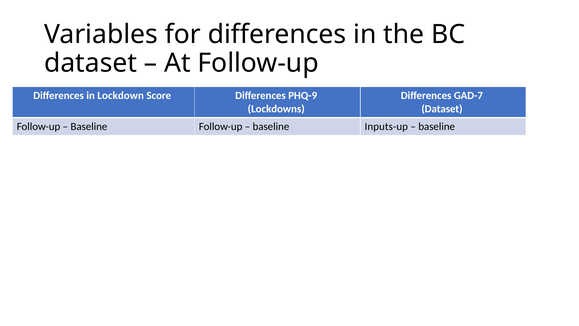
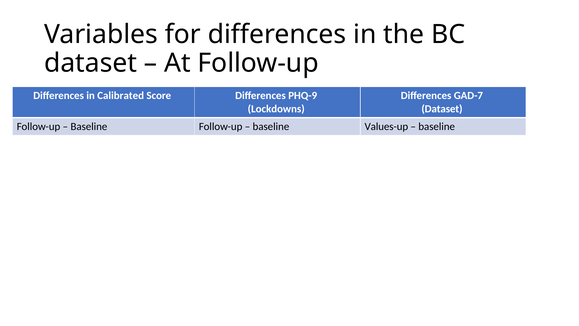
Lockdown: Lockdown -> Calibrated
Inputs-up: Inputs-up -> Values-up
